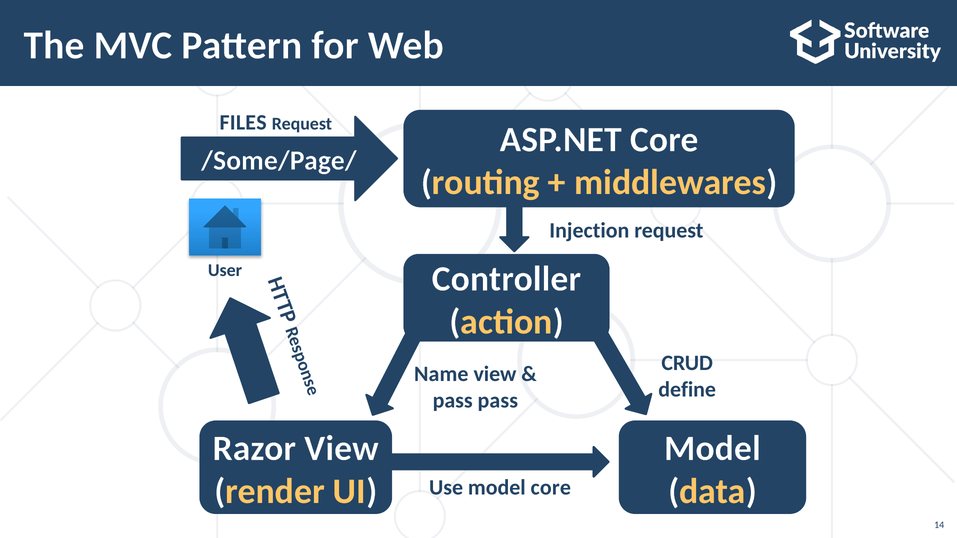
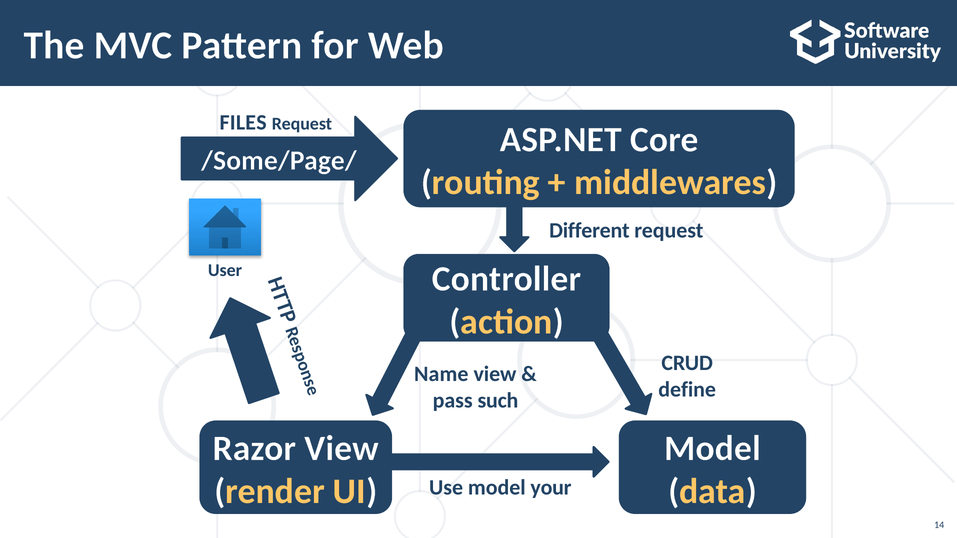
Injection: Injection -> Different
pass pass: pass -> such
model core: core -> your
